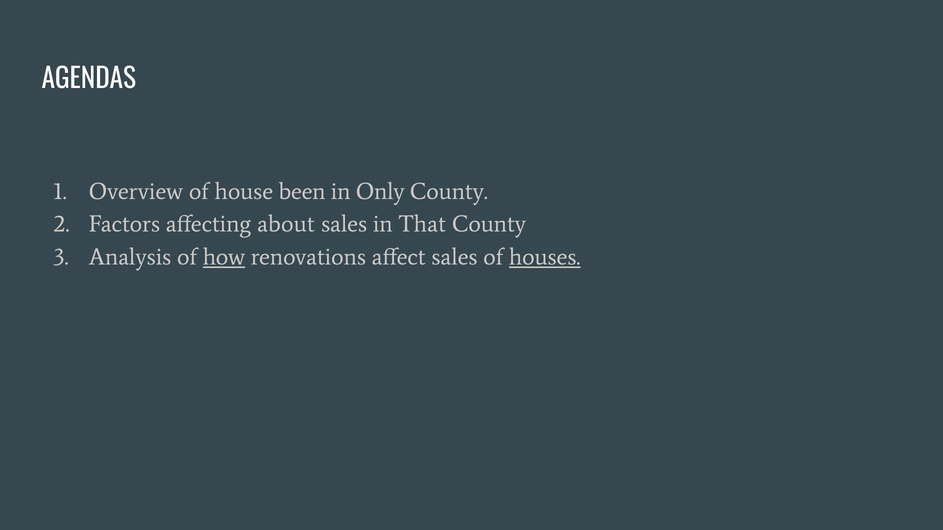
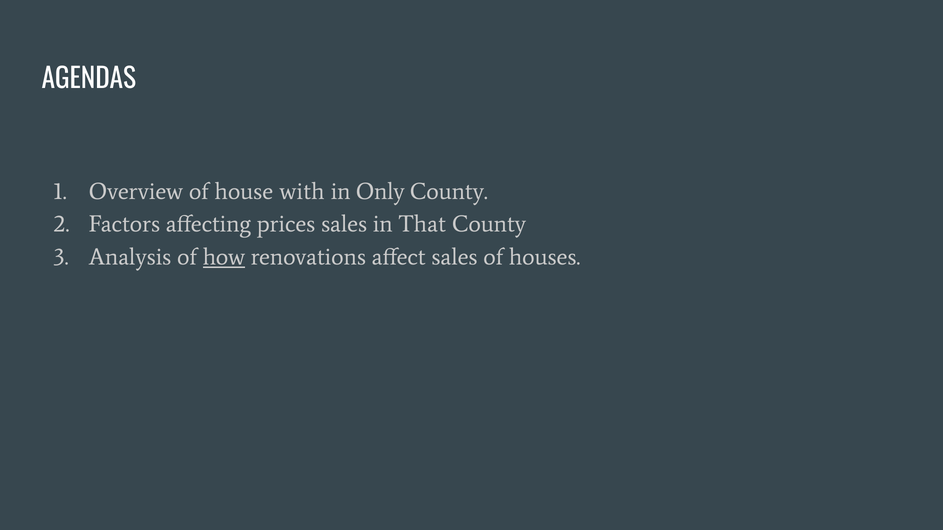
been: been -> with
about: about -> prices
houses underline: present -> none
